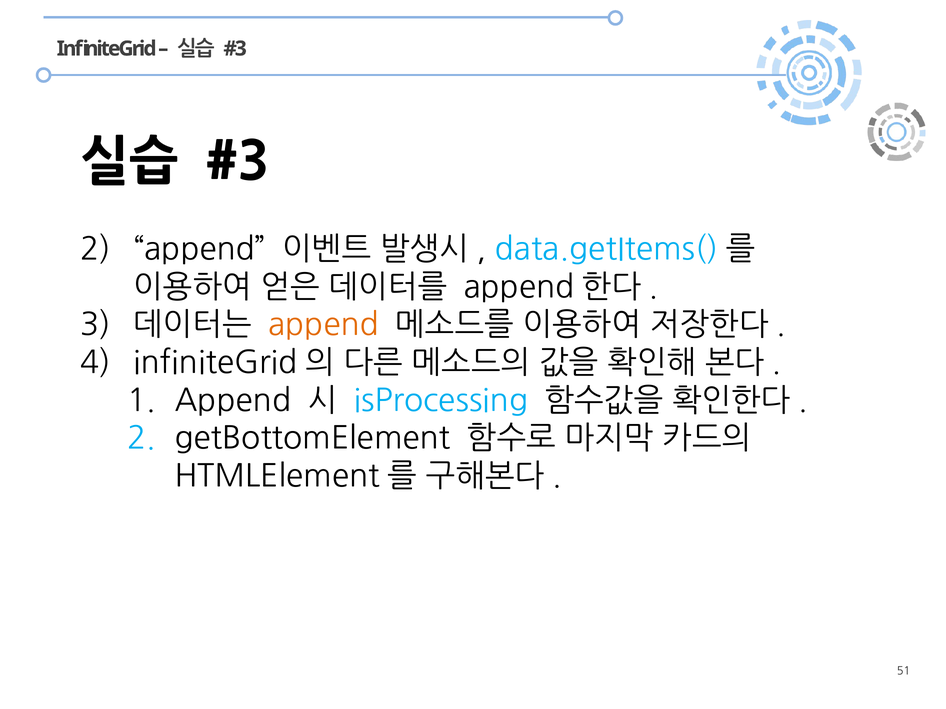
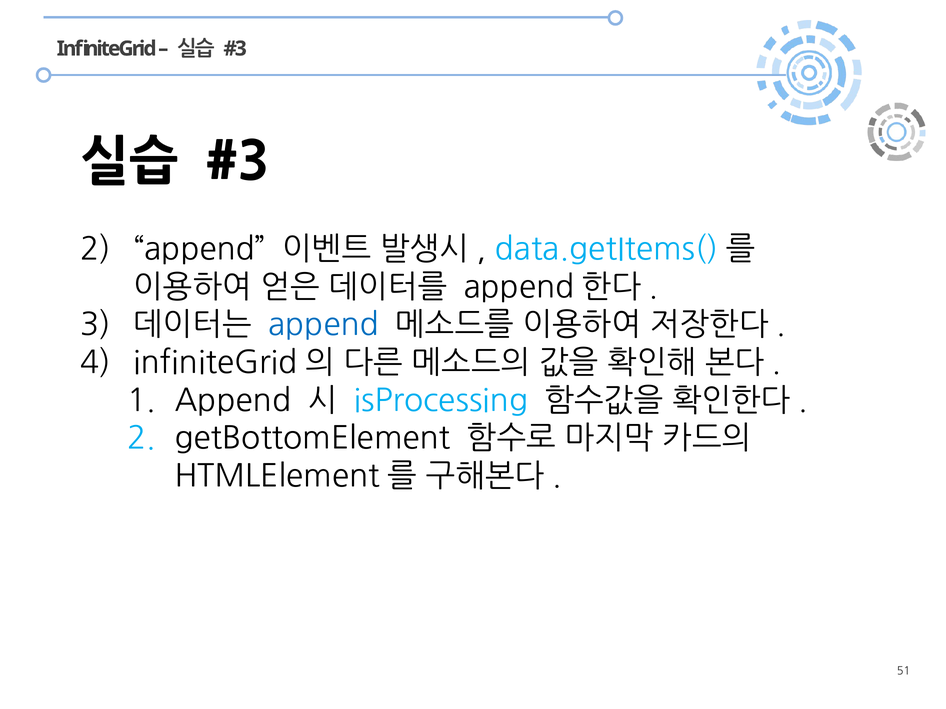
append at (324, 325) colour: orange -> blue
